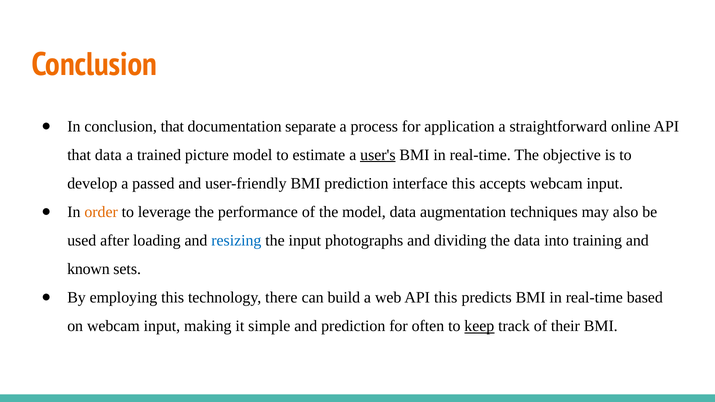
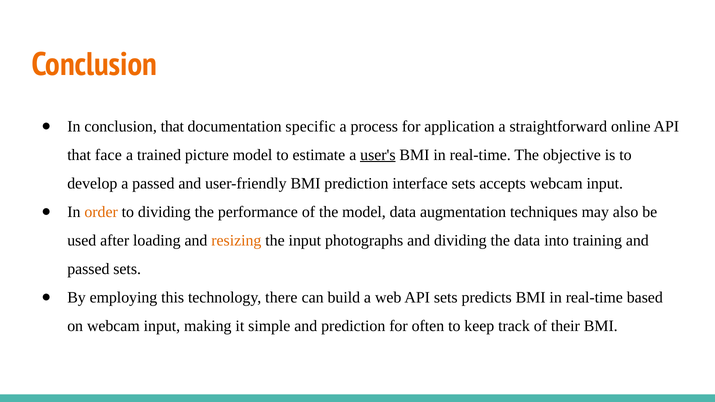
separate: separate -> specific
that data: data -> face
interface this: this -> sets
to leverage: leverage -> dividing
resizing colour: blue -> orange
known at (88, 269): known -> passed
API this: this -> sets
keep underline: present -> none
